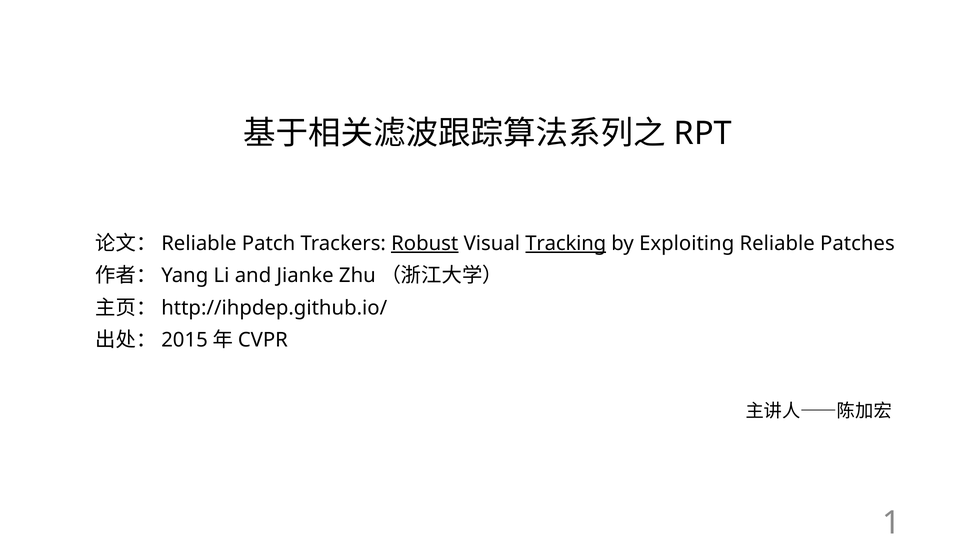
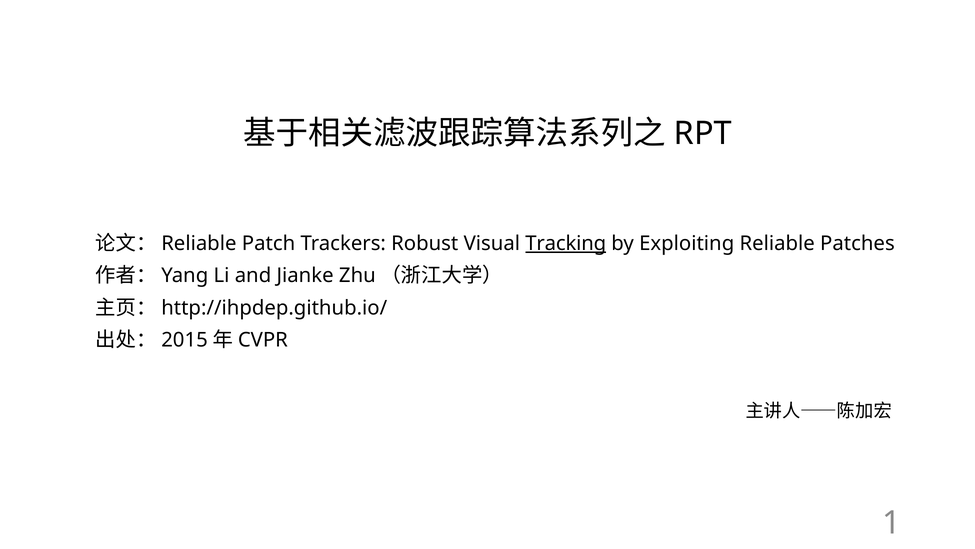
Robust underline: present -> none
